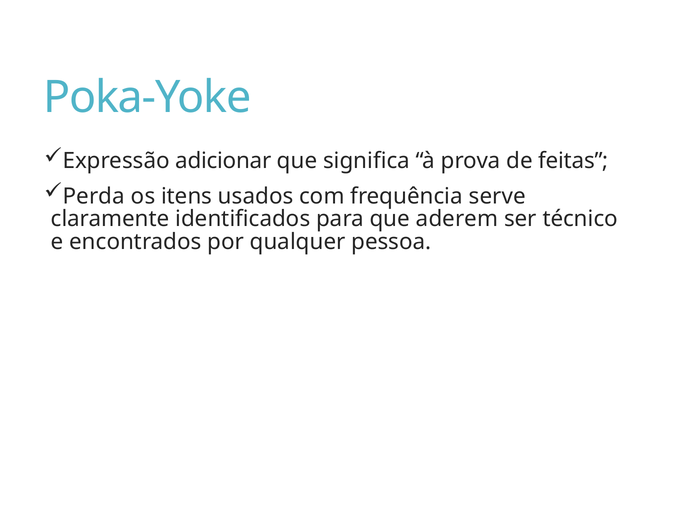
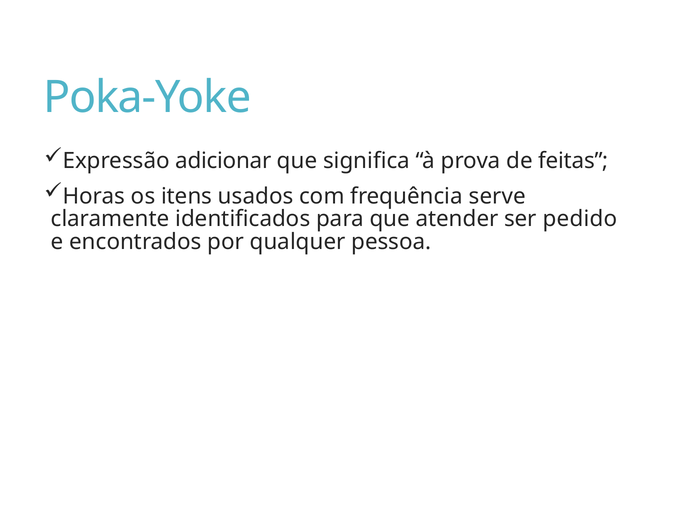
Perda: Perda -> Horas
aderem: aderem -> atender
técnico: técnico -> pedido
